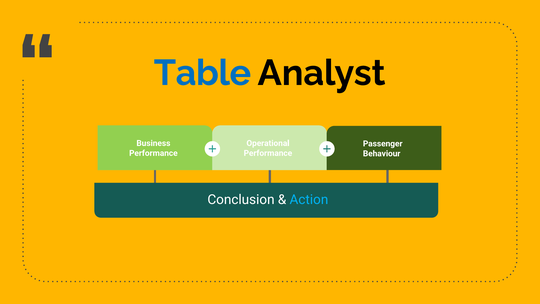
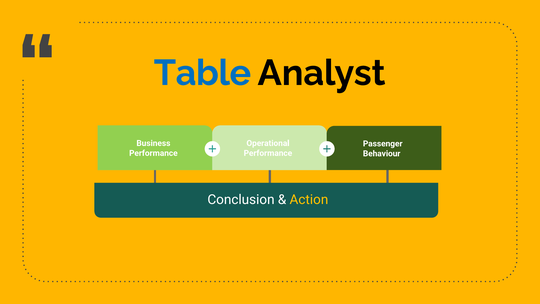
Action colour: light blue -> yellow
